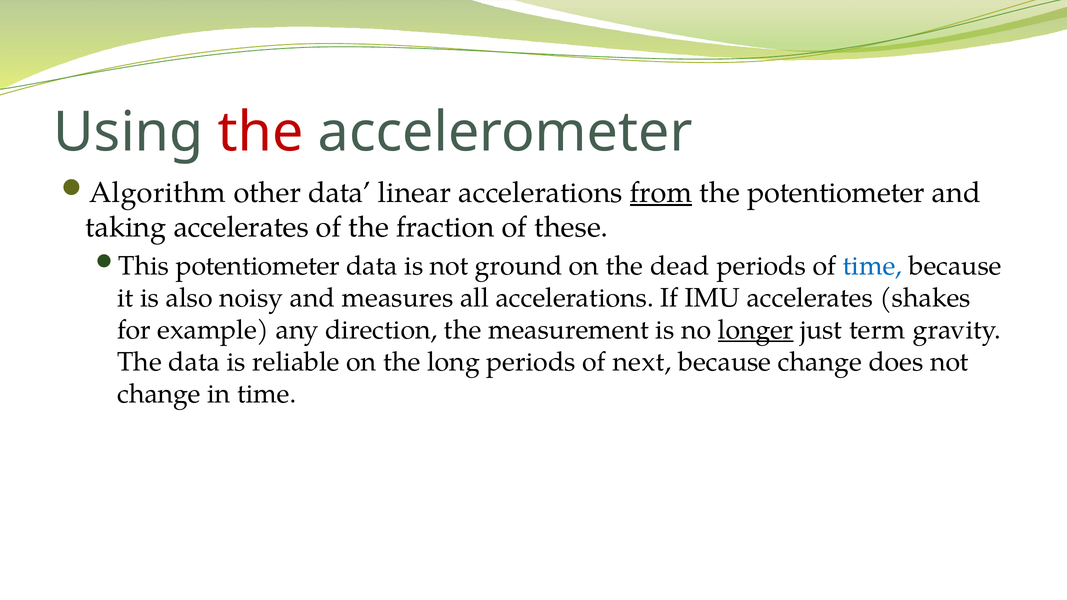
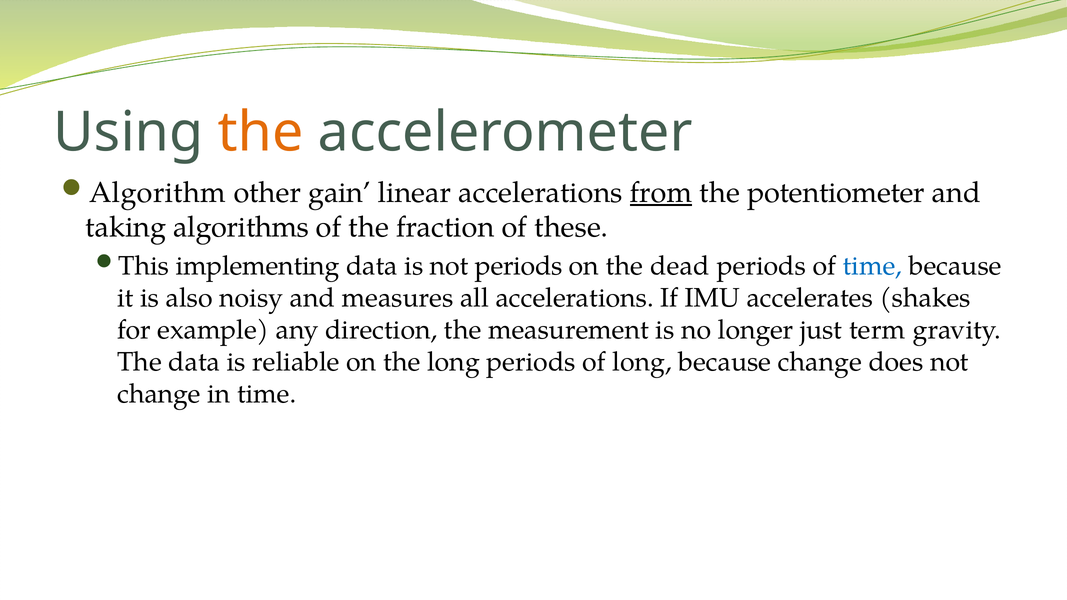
the at (261, 133) colour: red -> orange
other data: data -> gain
taking accelerates: accelerates -> algorithms
This potentiometer: potentiometer -> implementing
not ground: ground -> periods
longer underline: present -> none
of next: next -> long
